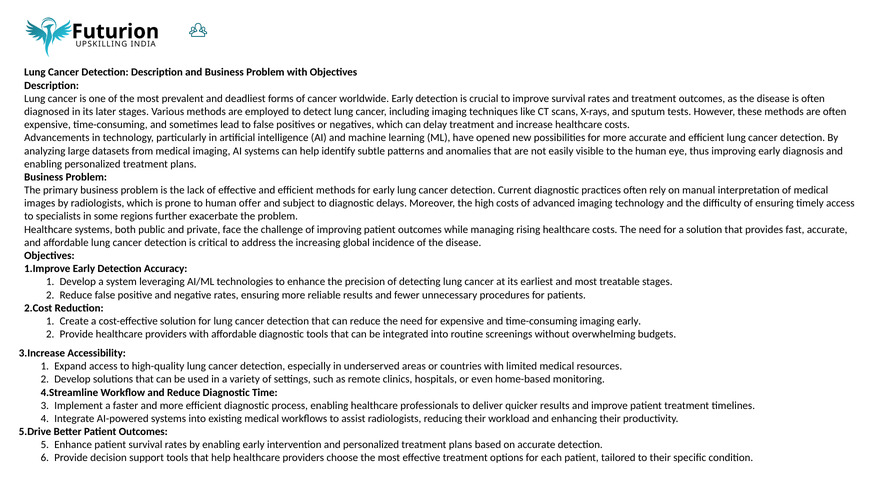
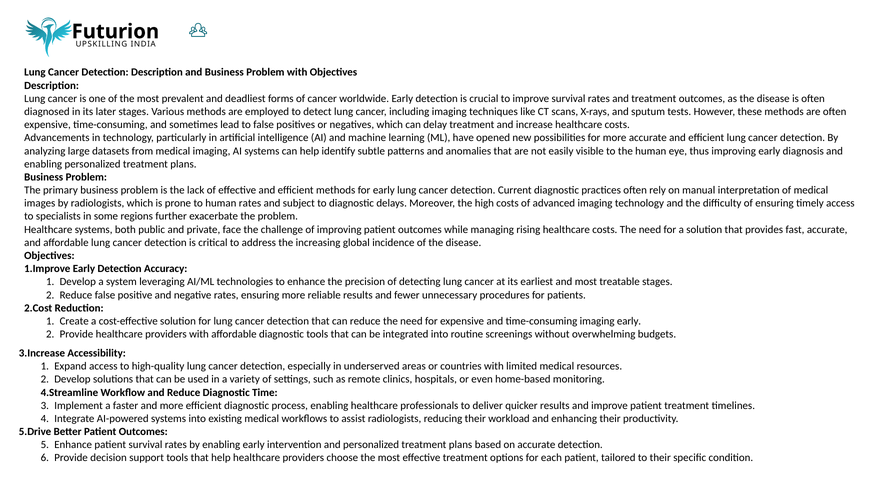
human offer: offer -> rates
